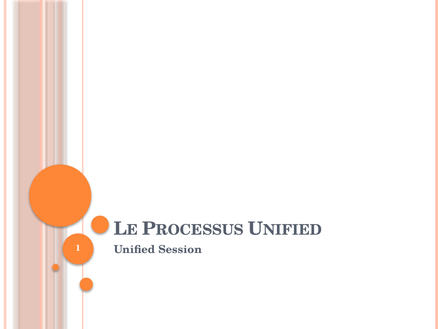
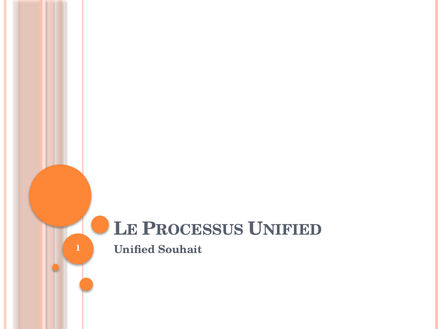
Session: Session -> Souhait
